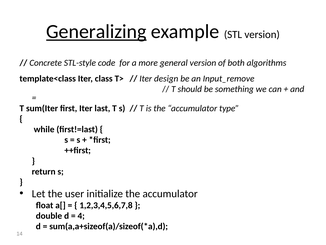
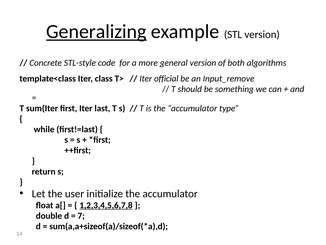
design: design -> official
1,2,3,4,5,6,7,8 underline: none -> present
4: 4 -> 7
